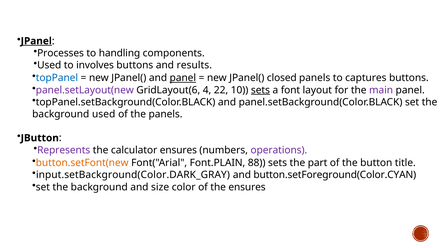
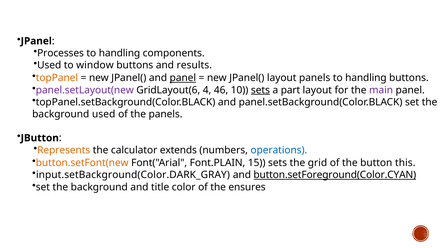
JPanel underline: present -> none
involves: involves -> window
topPanel colour: blue -> orange
JPanel( closed: closed -> layout
panels to captures: captures -> handling
22: 22 -> 46
font: font -> part
Represents colour: purple -> orange
calculator ensures: ensures -> extends
operations colour: purple -> blue
88: 88 -> 15
part: part -> grid
title: title -> this
button.setForeground(Color.CYAN underline: none -> present
size: size -> title
